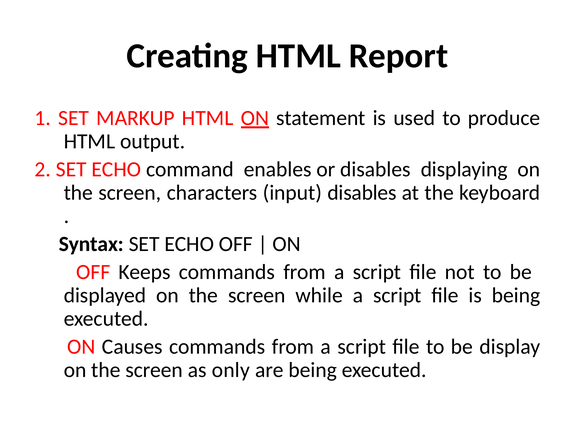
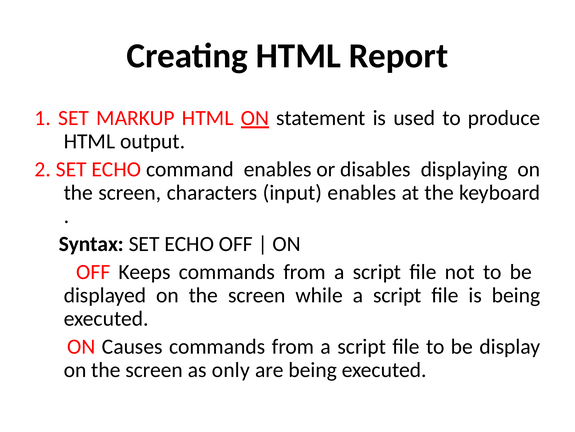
input disables: disables -> enables
